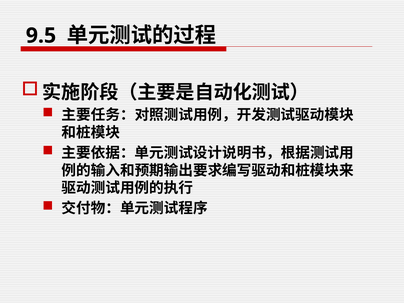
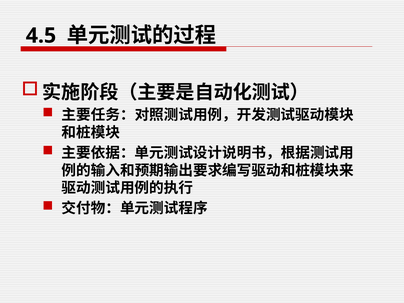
9.5: 9.5 -> 4.5
